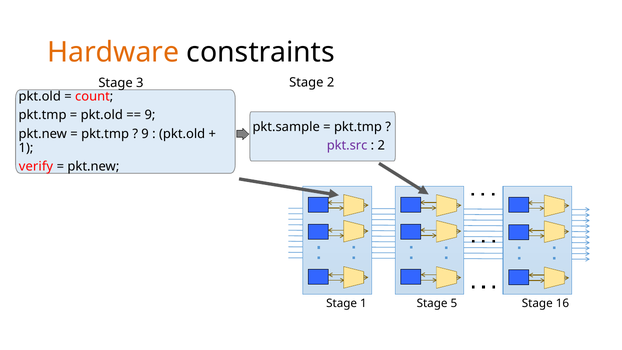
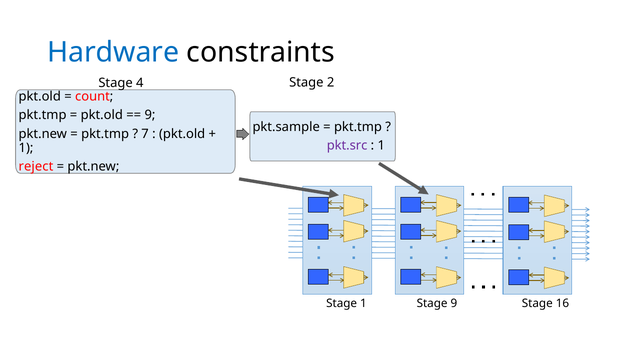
Hardware colour: orange -> blue
3: 3 -> 4
9 at (145, 134): 9 -> 7
2 at (381, 145): 2 -> 1
verify: verify -> reject
Stage 5: 5 -> 9
